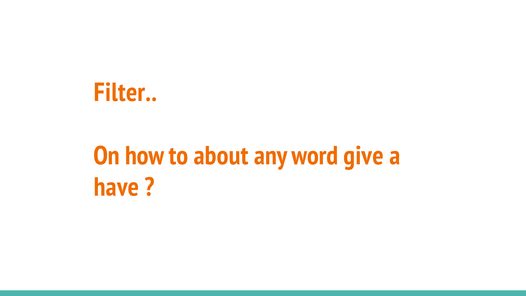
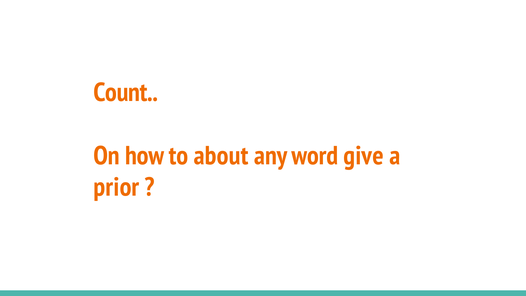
Filter: Filter -> Count
have: have -> prior
